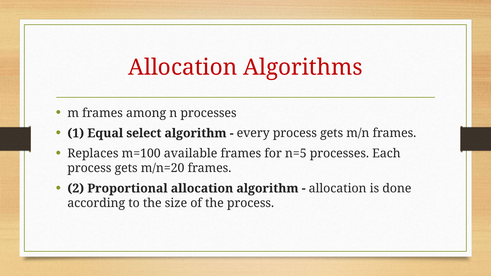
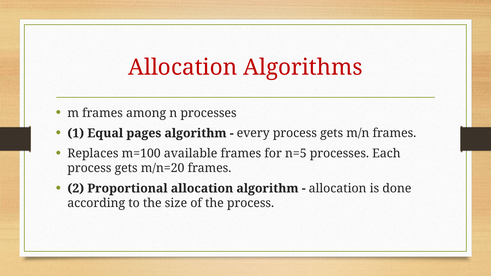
select: select -> pages
